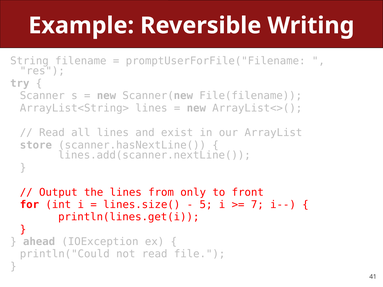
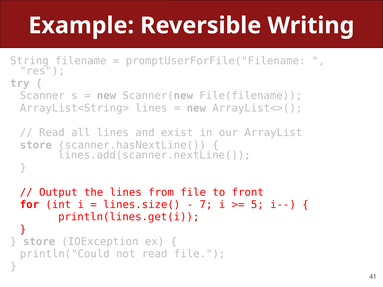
from only: only -> file
5: 5 -> 7
7: 7 -> 5
ahead at (39, 242): ahead -> store
